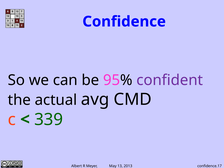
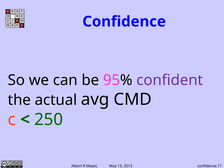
339: 339 -> 250
